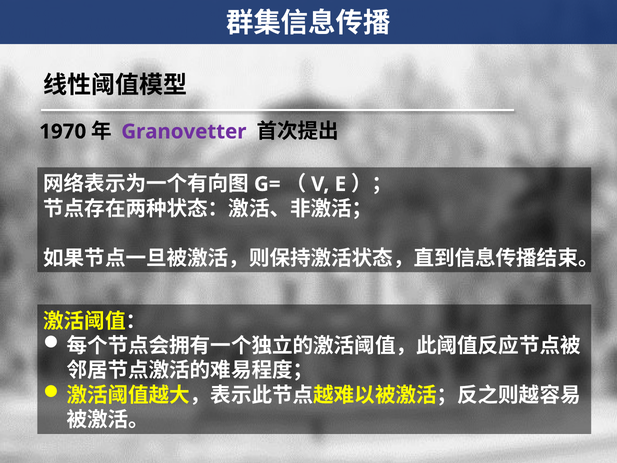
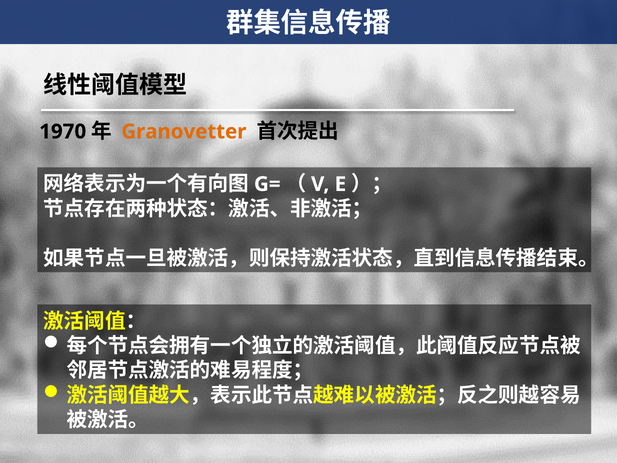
Granovetter colour: purple -> orange
